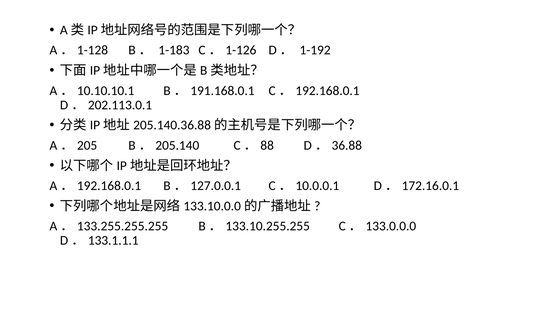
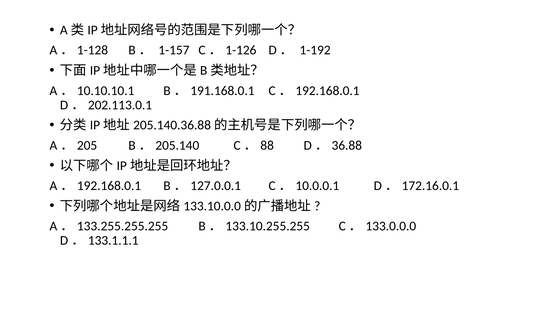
1-183: 1-183 -> 1-157
